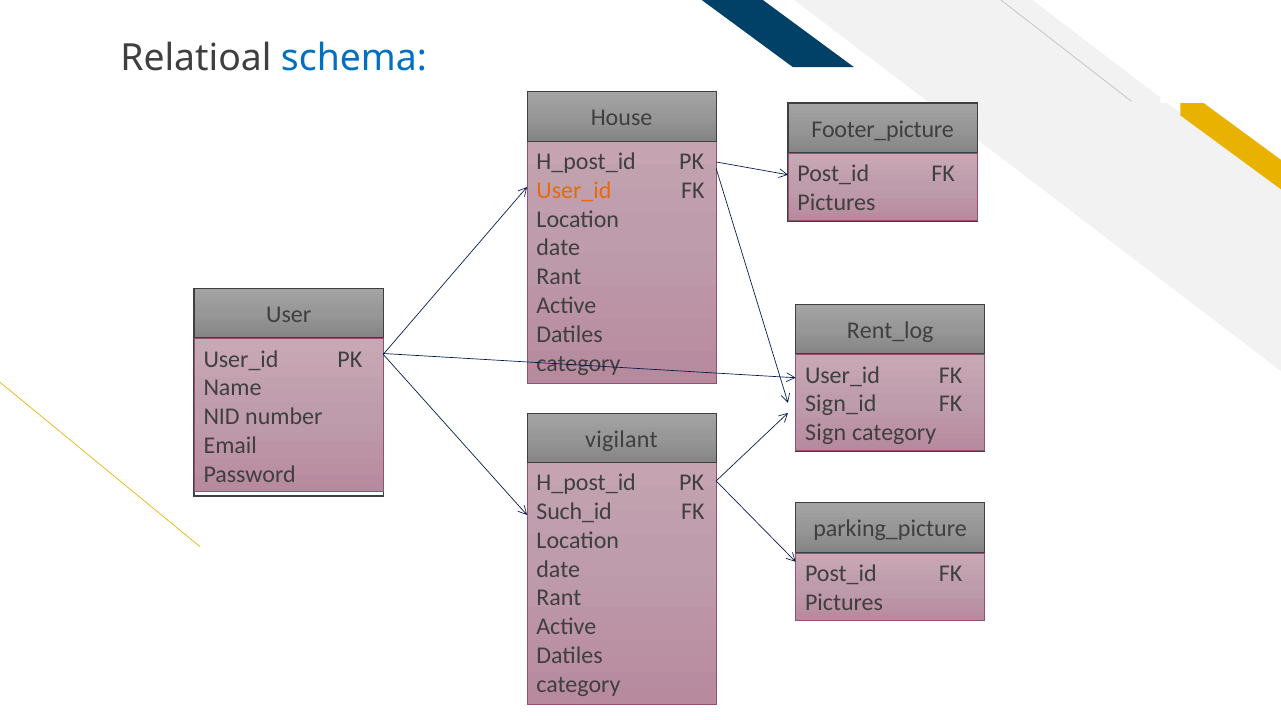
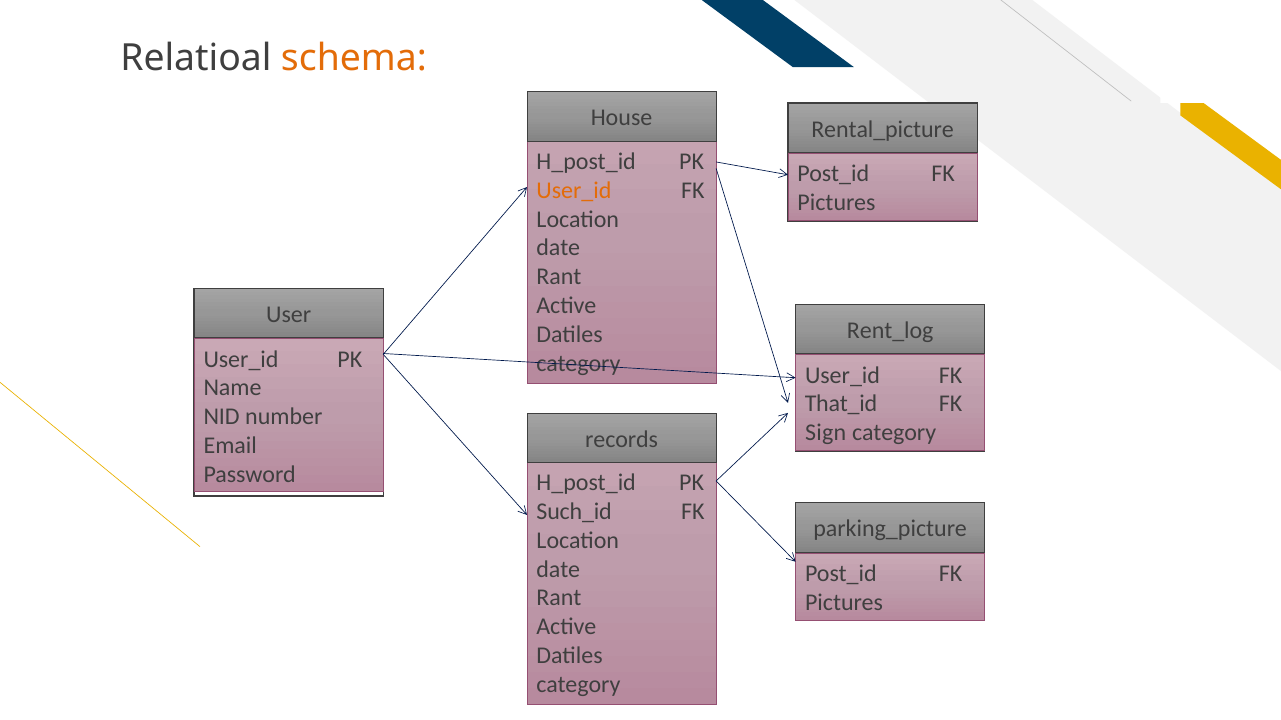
schema colour: blue -> orange
Footer_picture: Footer_picture -> Rental_picture
Sign_id: Sign_id -> That_id
vigilant: vigilant -> records
